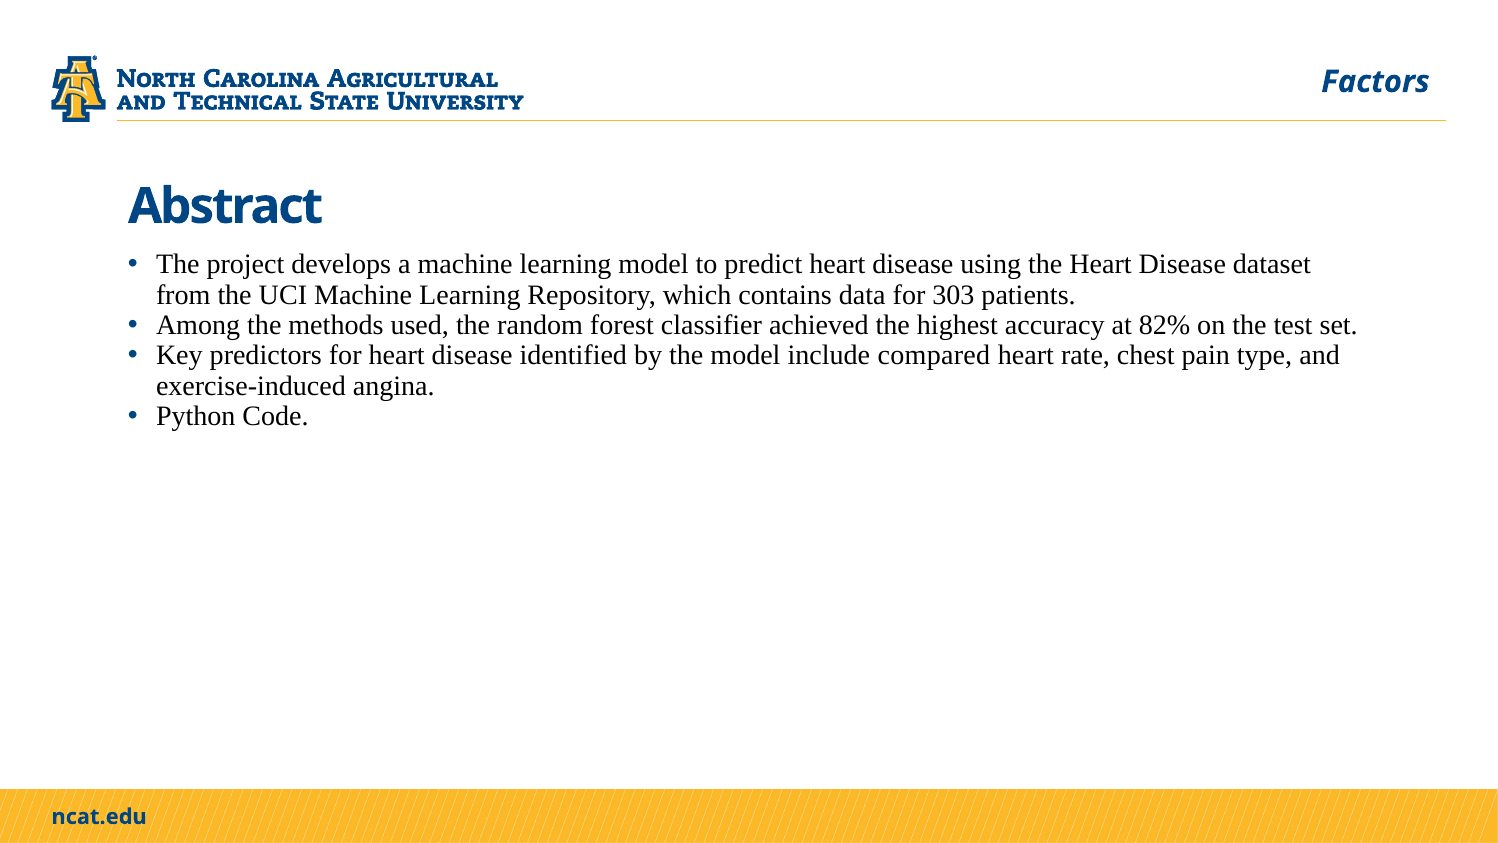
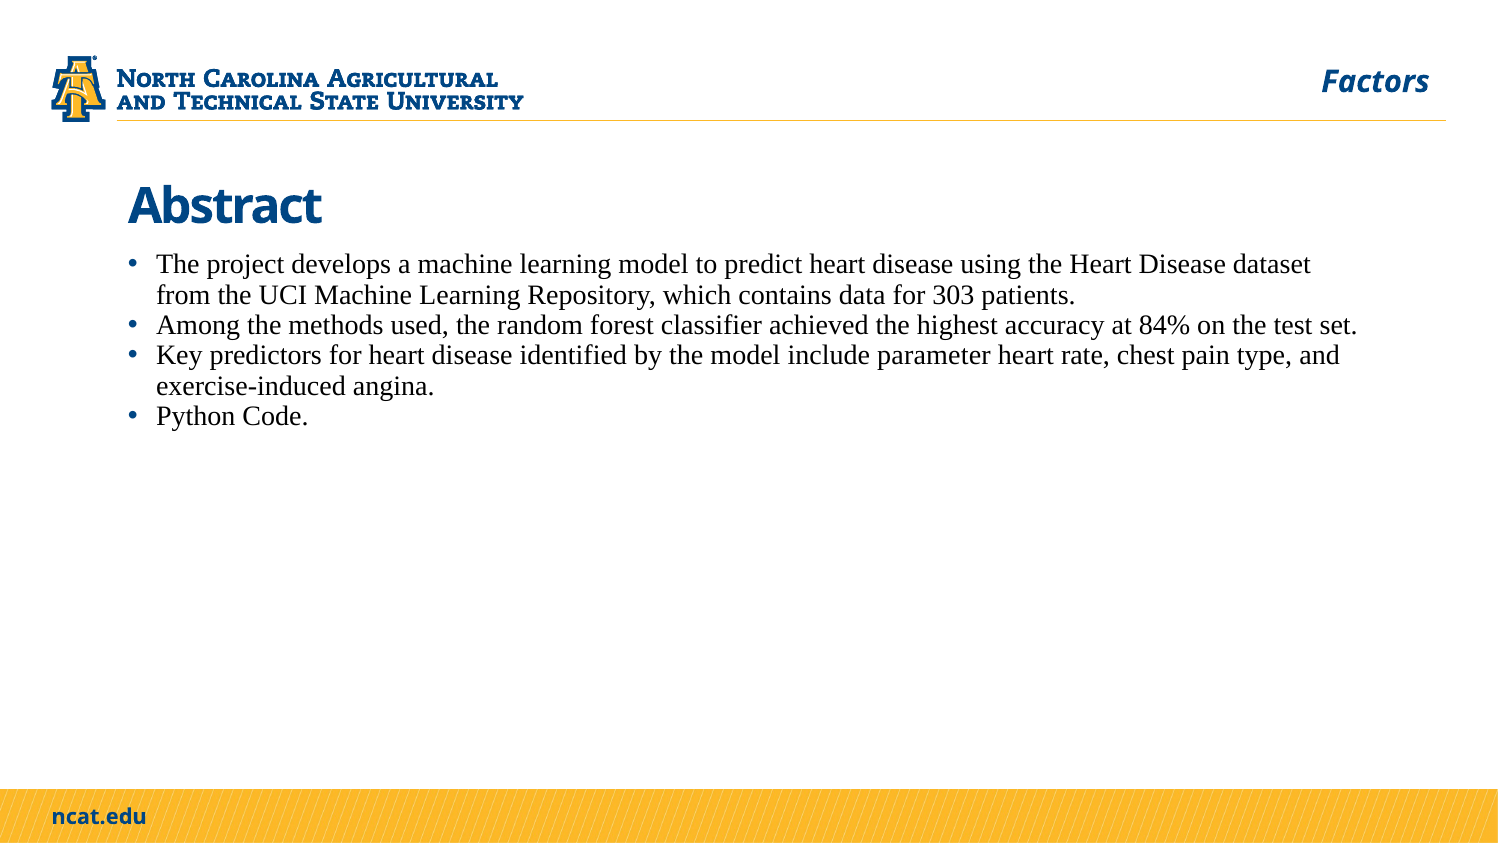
82%: 82% -> 84%
compared: compared -> parameter
